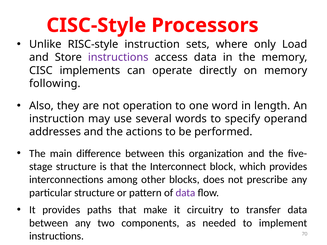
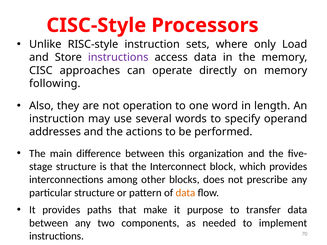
implements: implements -> approaches
data at (185, 193) colour: purple -> orange
circuitry: circuitry -> purpose
